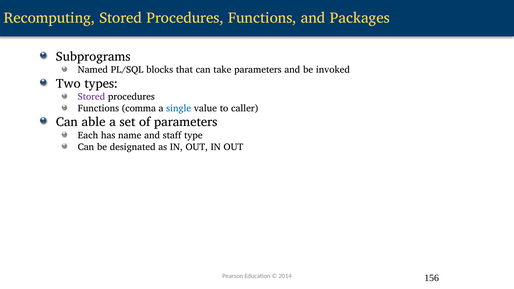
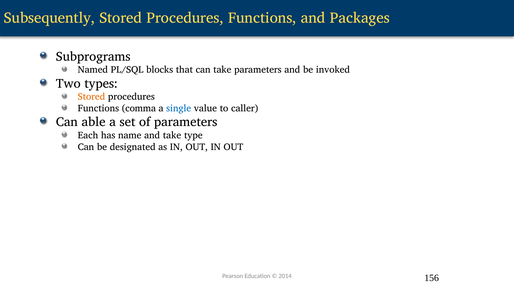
Recomputing: Recomputing -> Subsequently
Stored at (91, 97) colour: purple -> orange
and staff: staff -> take
